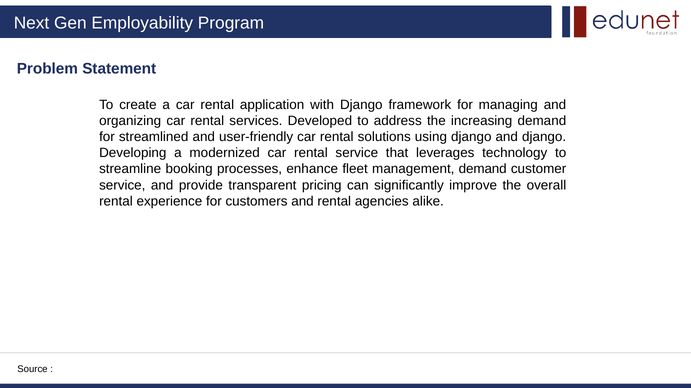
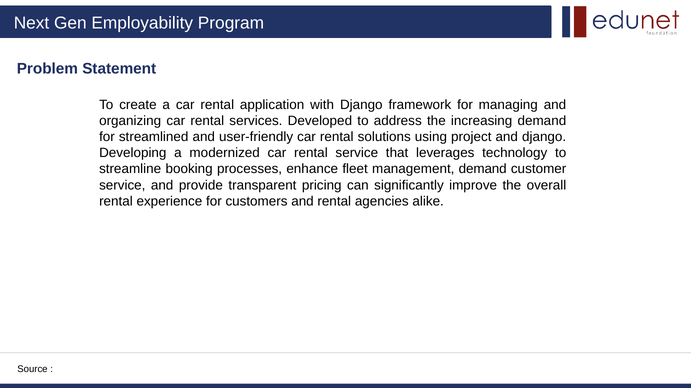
using django: django -> project
